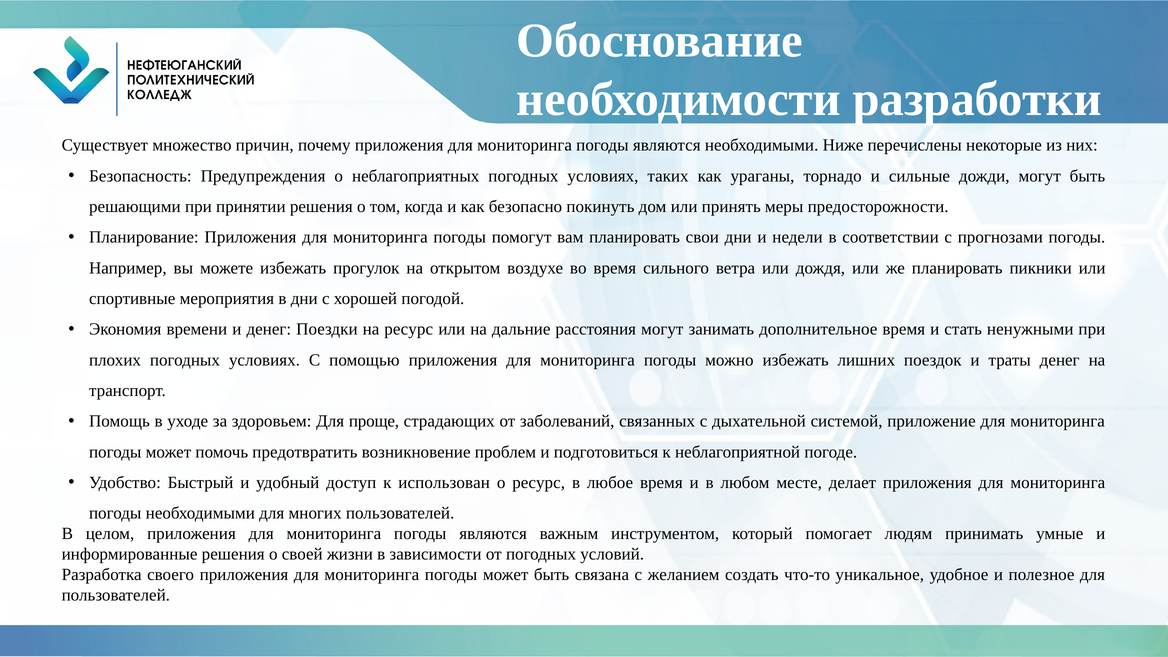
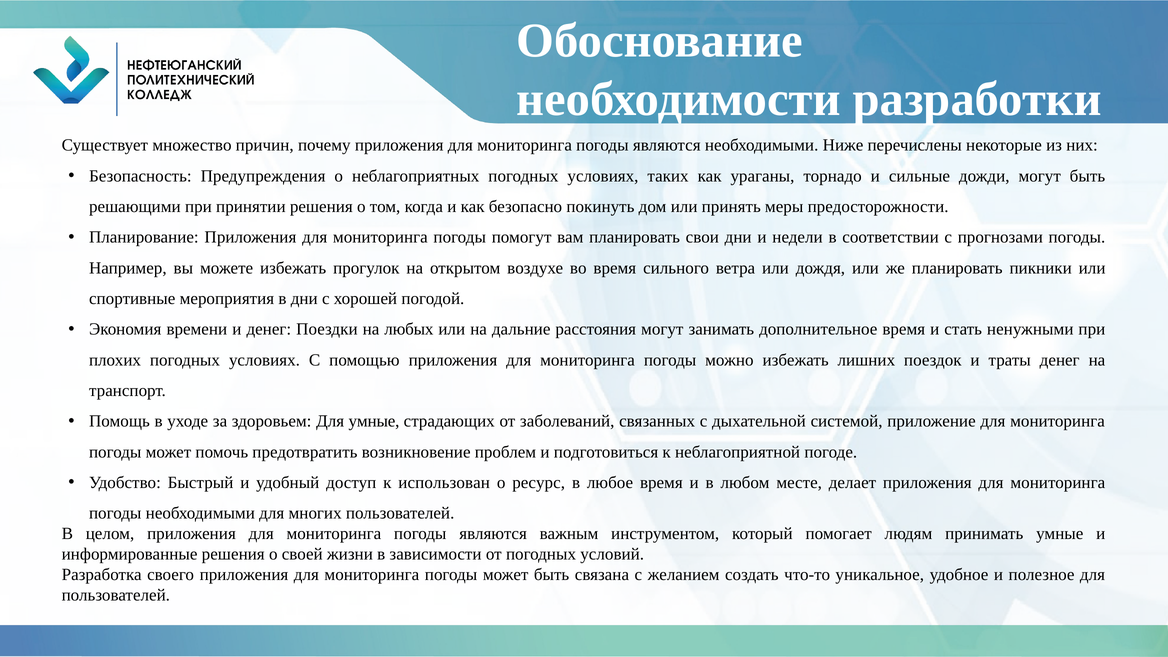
на ресурс: ресурс -> любых
Для проще: проще -> умные
